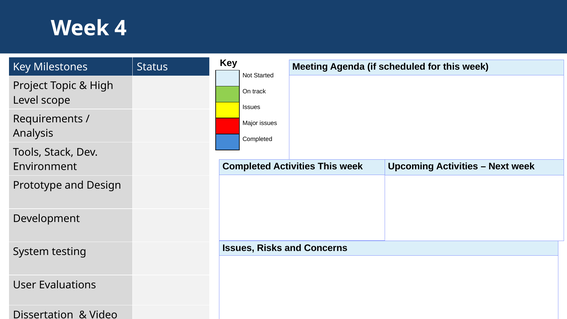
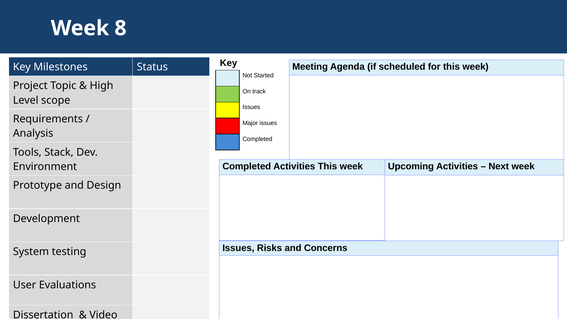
4: 4 -> 8
